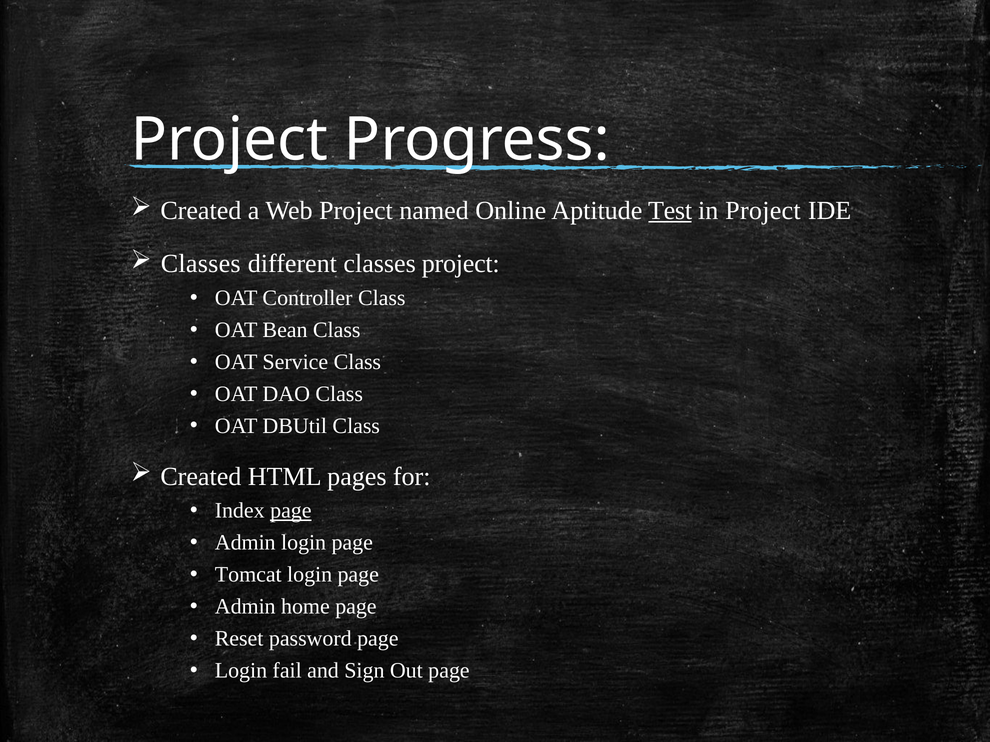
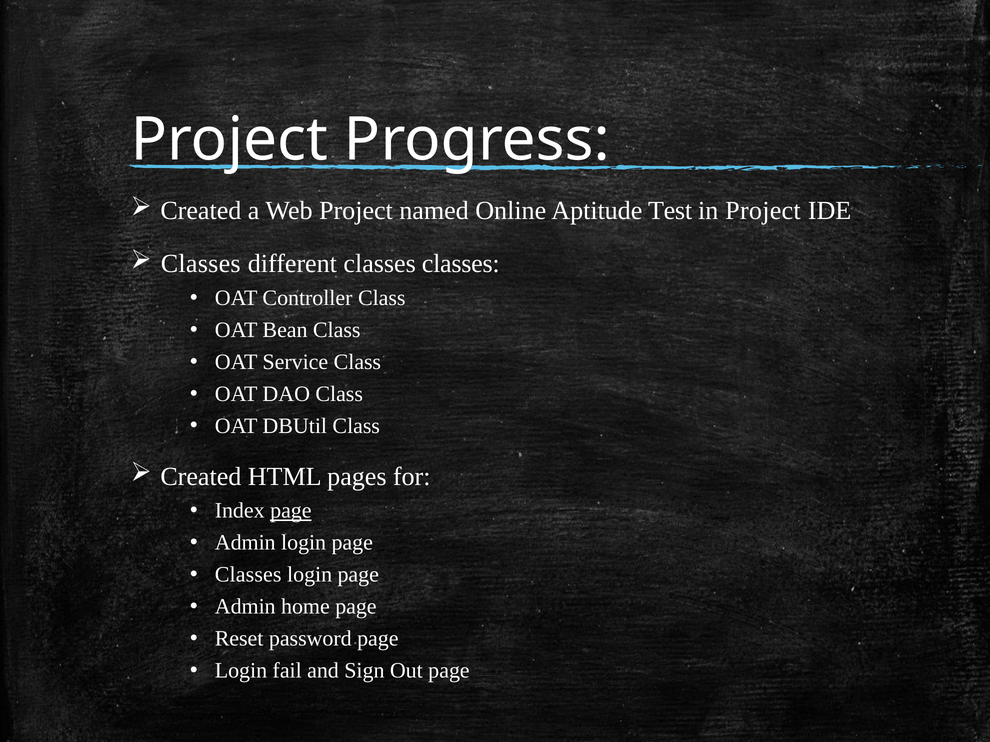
Test underline: present -> none
classes project: project -> classes
Tomcat at (248, 575): Tomcat -> Classes
